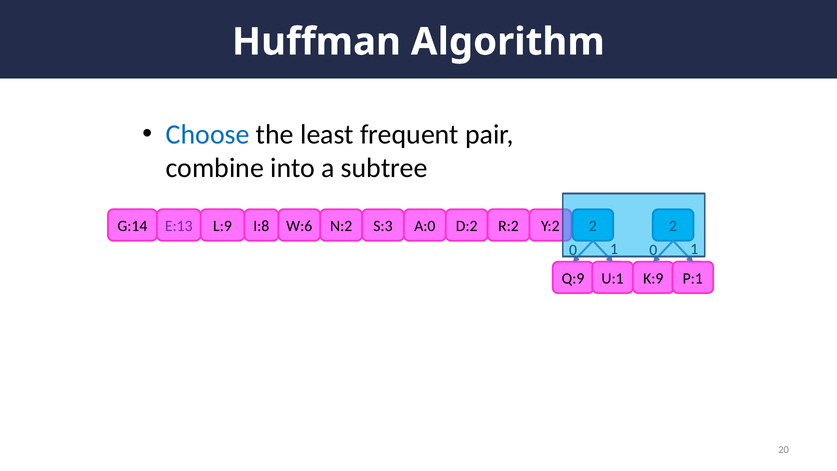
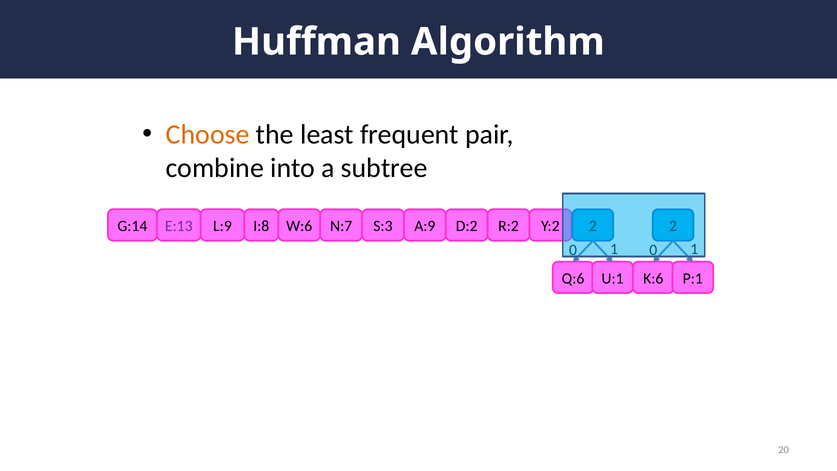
Choose colour: blue -> orange
N:2: N:2 -> N:7
A:0: A:0 -> A:9
Q:9: Q:9 -> Q:6
K:9: K:9 -> K:6
